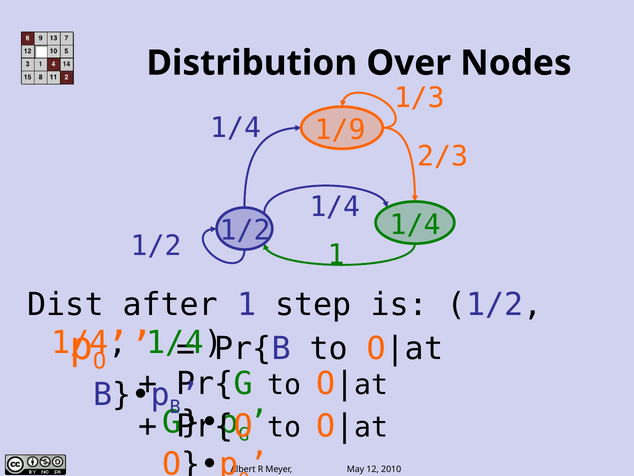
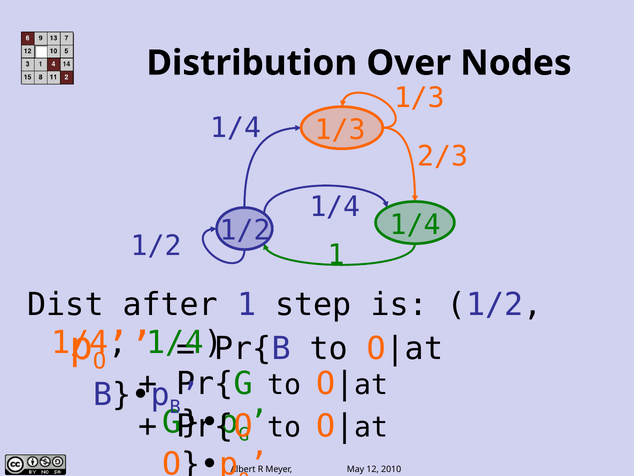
1/9 at (340, 130): 1/9 -> 1/3
